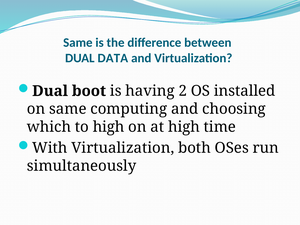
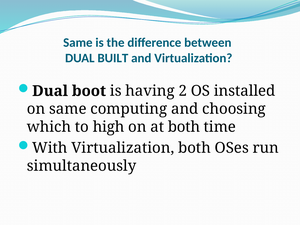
DATA: DATA -> BUILT
at high: high -> both
